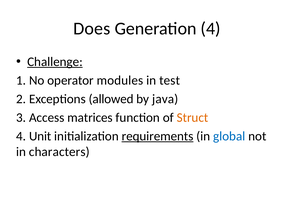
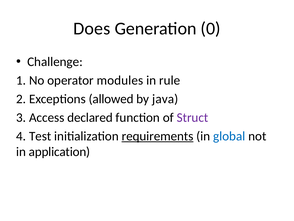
Generation 4: 4 -> 0
Challenge underline: present -> none
test: test -> rule
matrices: matrices -> declared
Struct colour: orange -> purple
Unit: Unit -> Test
characters: characters -> application
